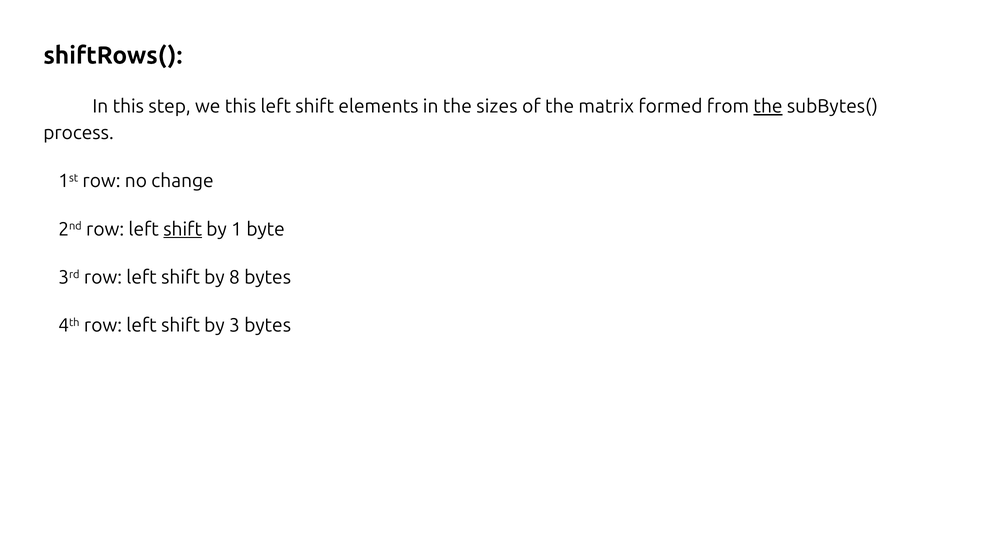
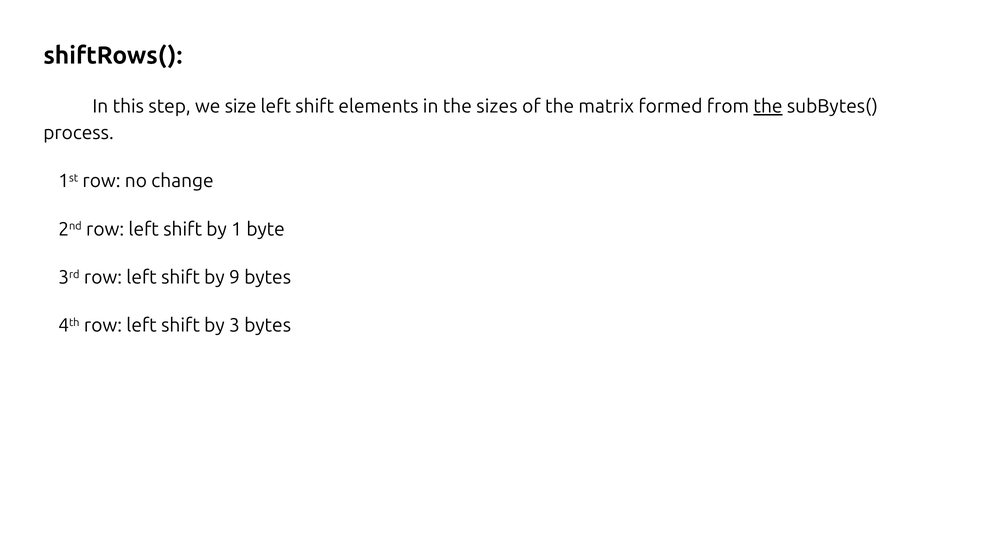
we this: this -> size
shift at (183, 229) underline: present -> none
8: 8 -> 9
